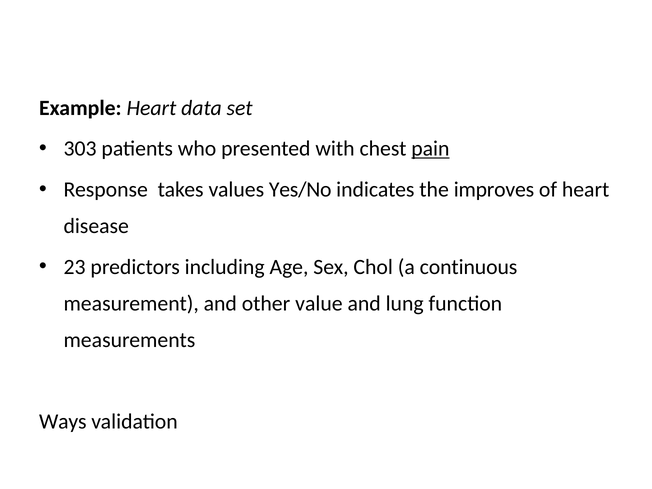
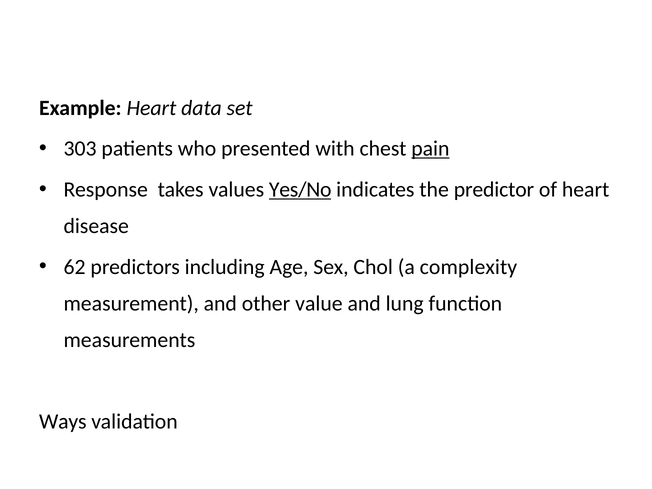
Yes/No underline: none -> present
improves: improves -> predictor
23: 23 -> 62
continuous: continuous -> complexity
